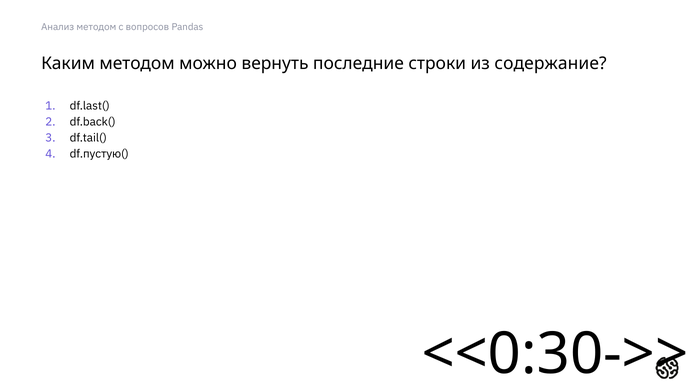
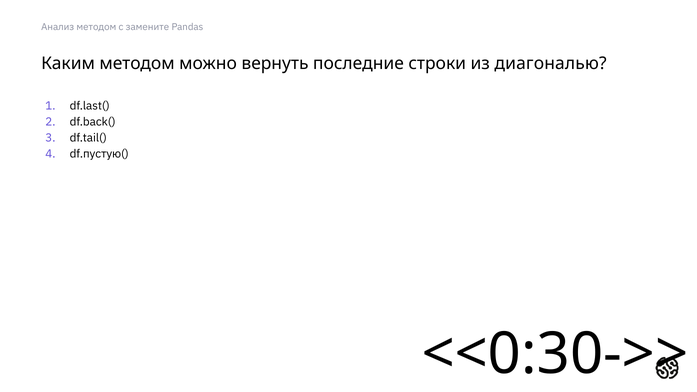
вопросов: вопросов -> замените
содержание: содержание -> диагональю
